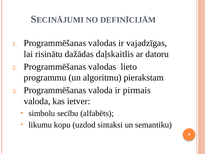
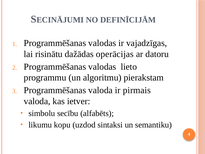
daļskaitlis: daļskaitlis -> operācijas
